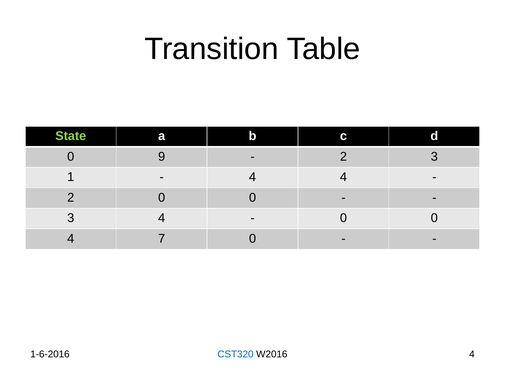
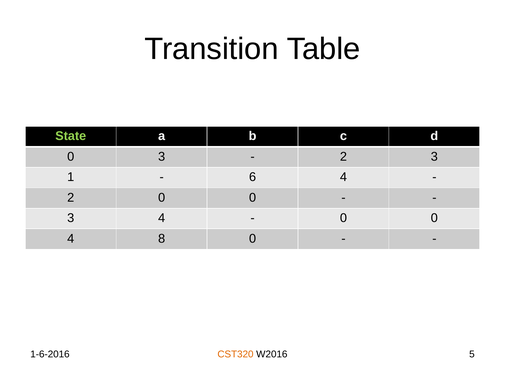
0 9: 9 -> 3
4 at (253, 177): 4 -> 6
7: 7 -> 8
CST320 colour: blue -> orange
W2016 4: 4 -> 5
